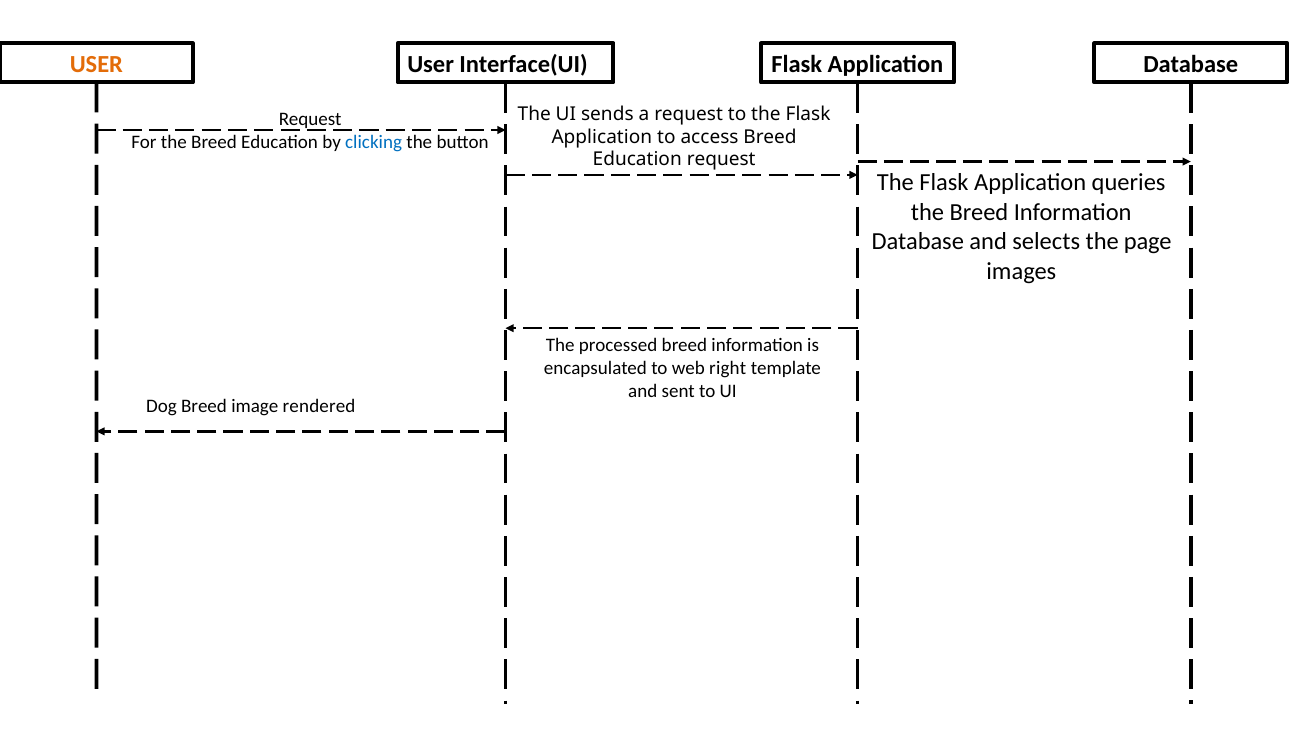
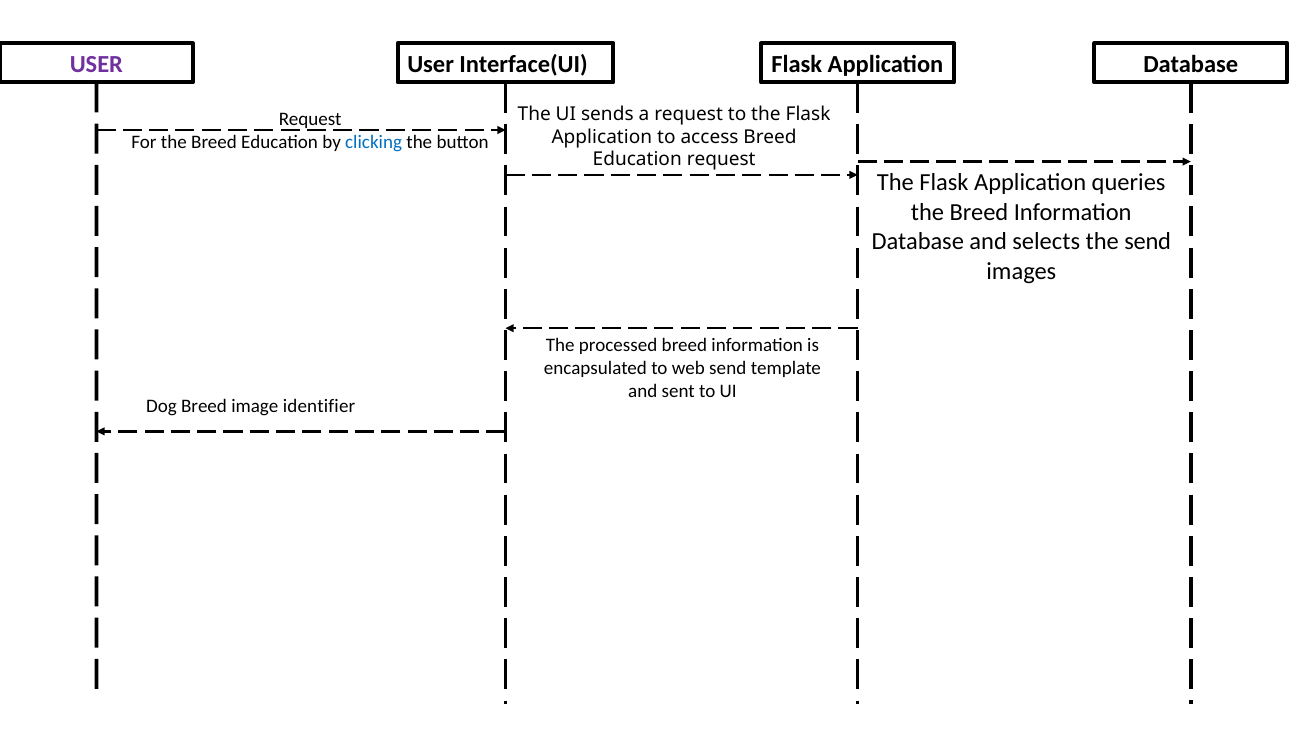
USER at (96, 65) colour: orange -> purple
the page: page -> send
web right: right -> send
rendered: rendered -> identifier
